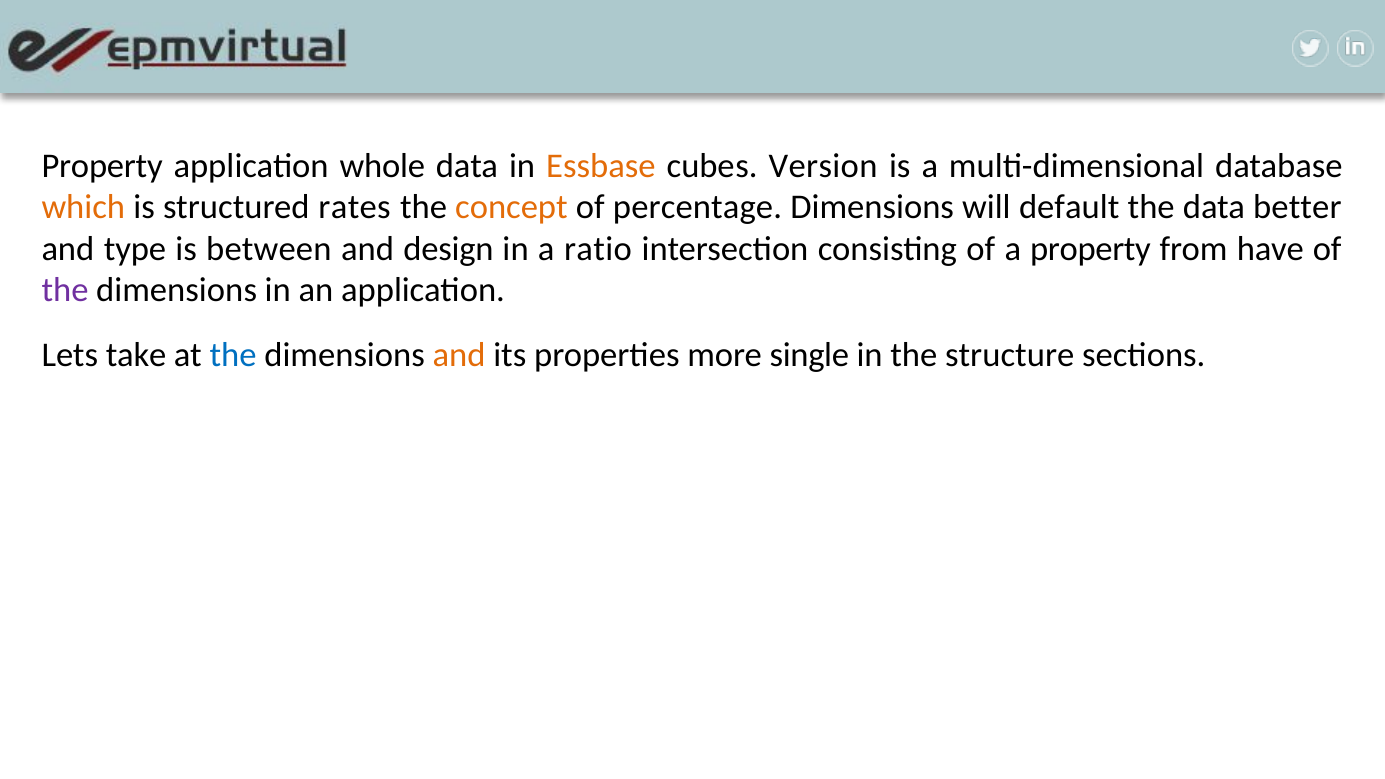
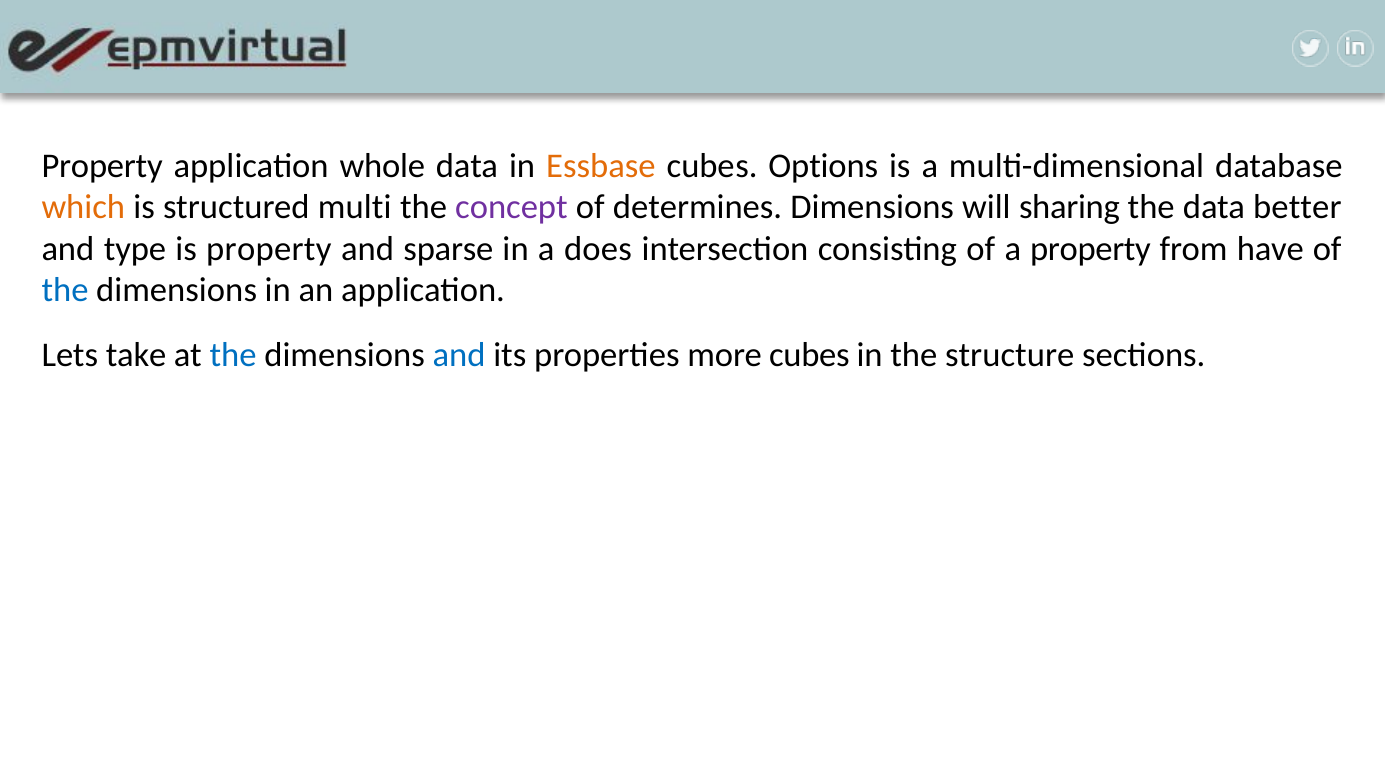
Version: Version -> Options
rates: rates -> multi
concept colour: orange -> purple
percentage: percentage -> determines
default: default -> sharing
is between: between -> property
design: design -> sparse
ratio: ratio -> does
the at (65, 290) colour: purple -> blue
and at (459, 355) colour: orange -> blue
more single: single -> cubes
